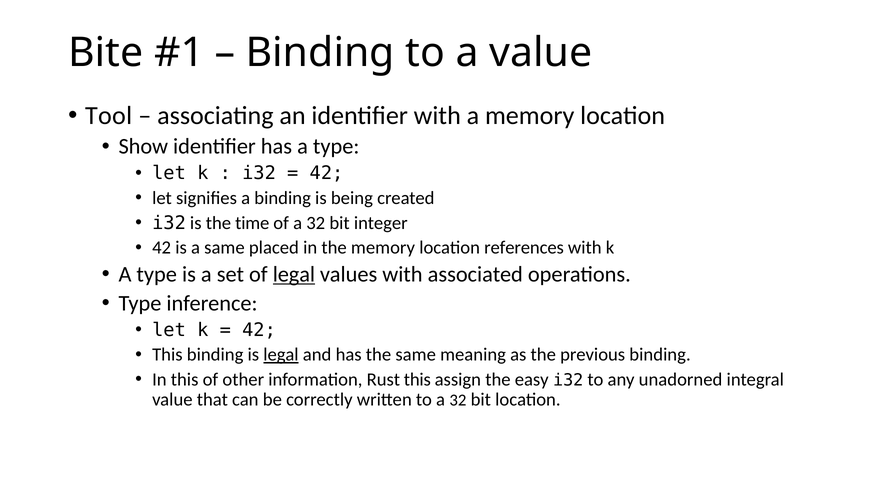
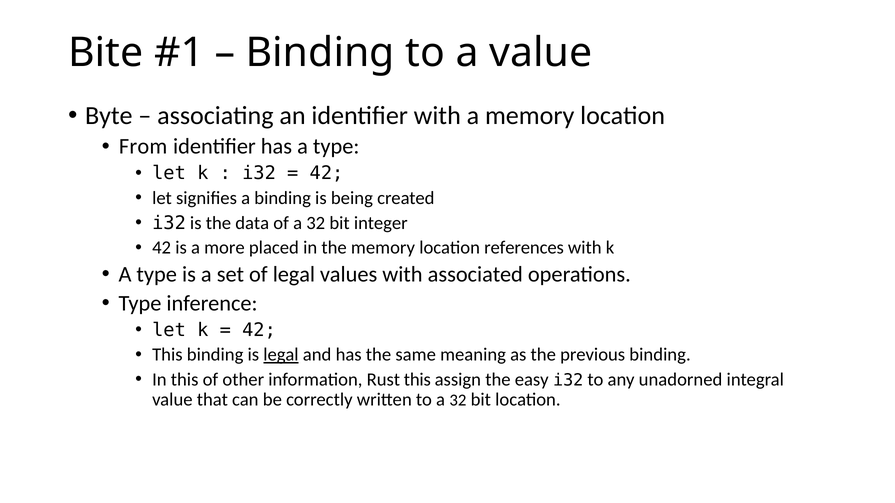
Tool: Tool -> Byte
Show: Show -> From
time: time -> data
a same: same -> more
legal at (294, 275) underline: present -> none
